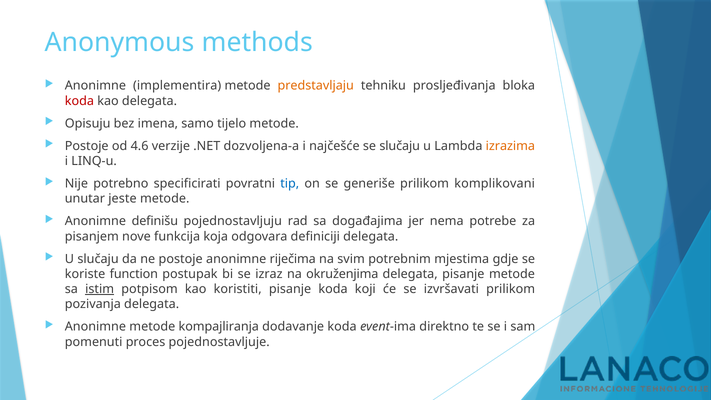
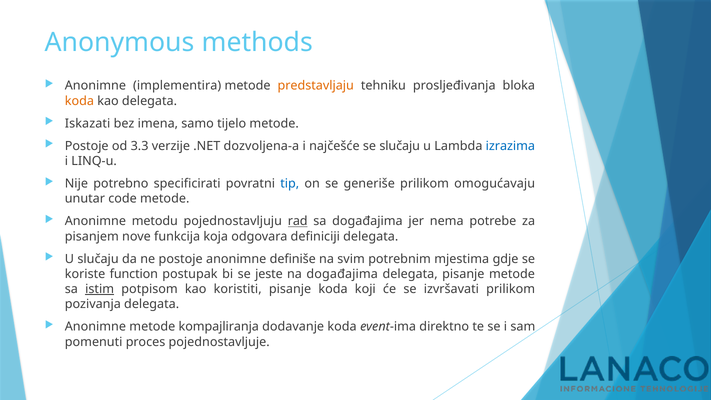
koda at (79, 101) colour: red -> orange
Opisuju: Opisuju -> Iskazati
4.6: 4.6 -> 3.3
izrazima colour: orange -> blue
komplikovani: komplikovani -> omogućavaju
jeste: jeste -> code
definišu: definišu -> metodu
rad underline: none -> present
riječima: riječima -> definiše
izraz: izraz -> jeste
na okruženjima: okruženjima -> događajima
